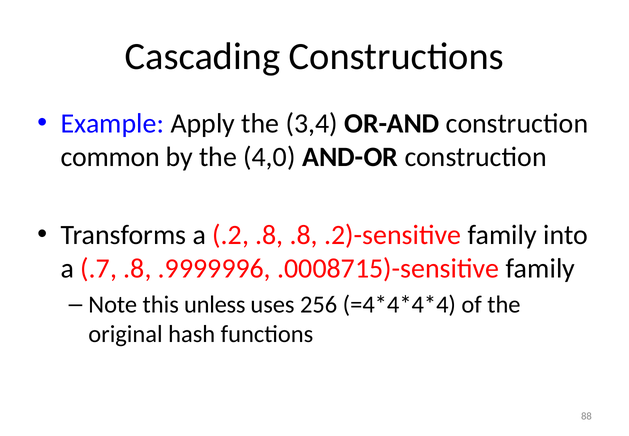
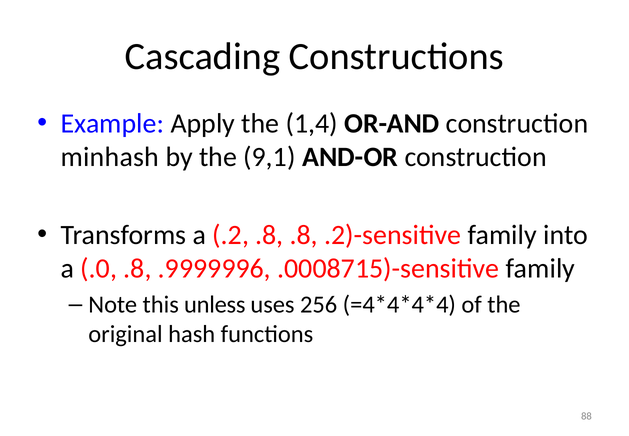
3,4: 3,4 -> 1,4
common: common -> minhash
4,0: 4,0 -> 9,1
.7: .7 -> .0
